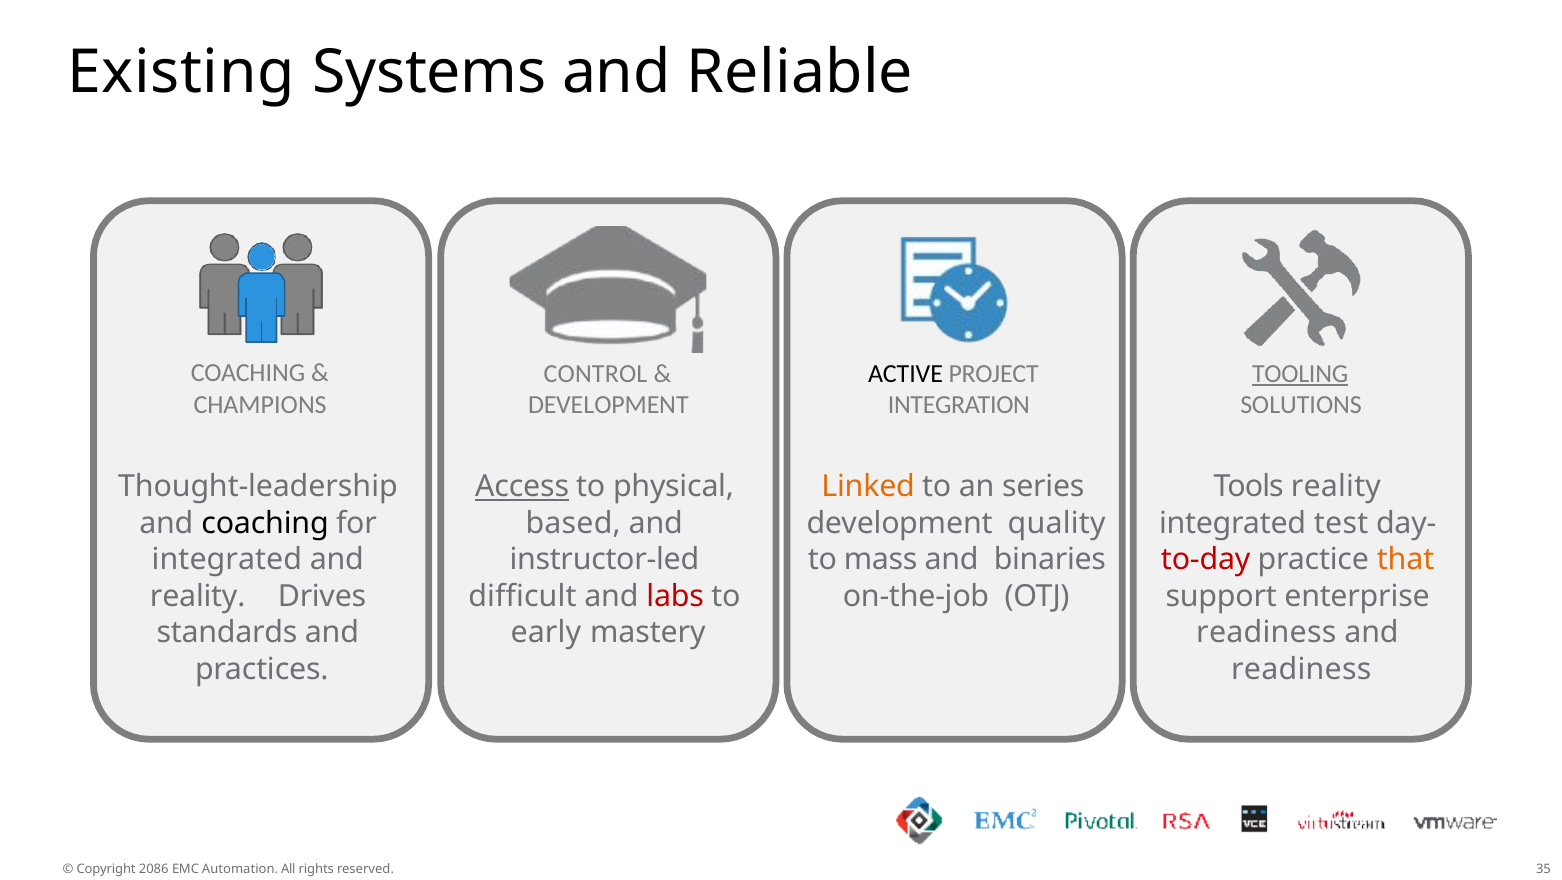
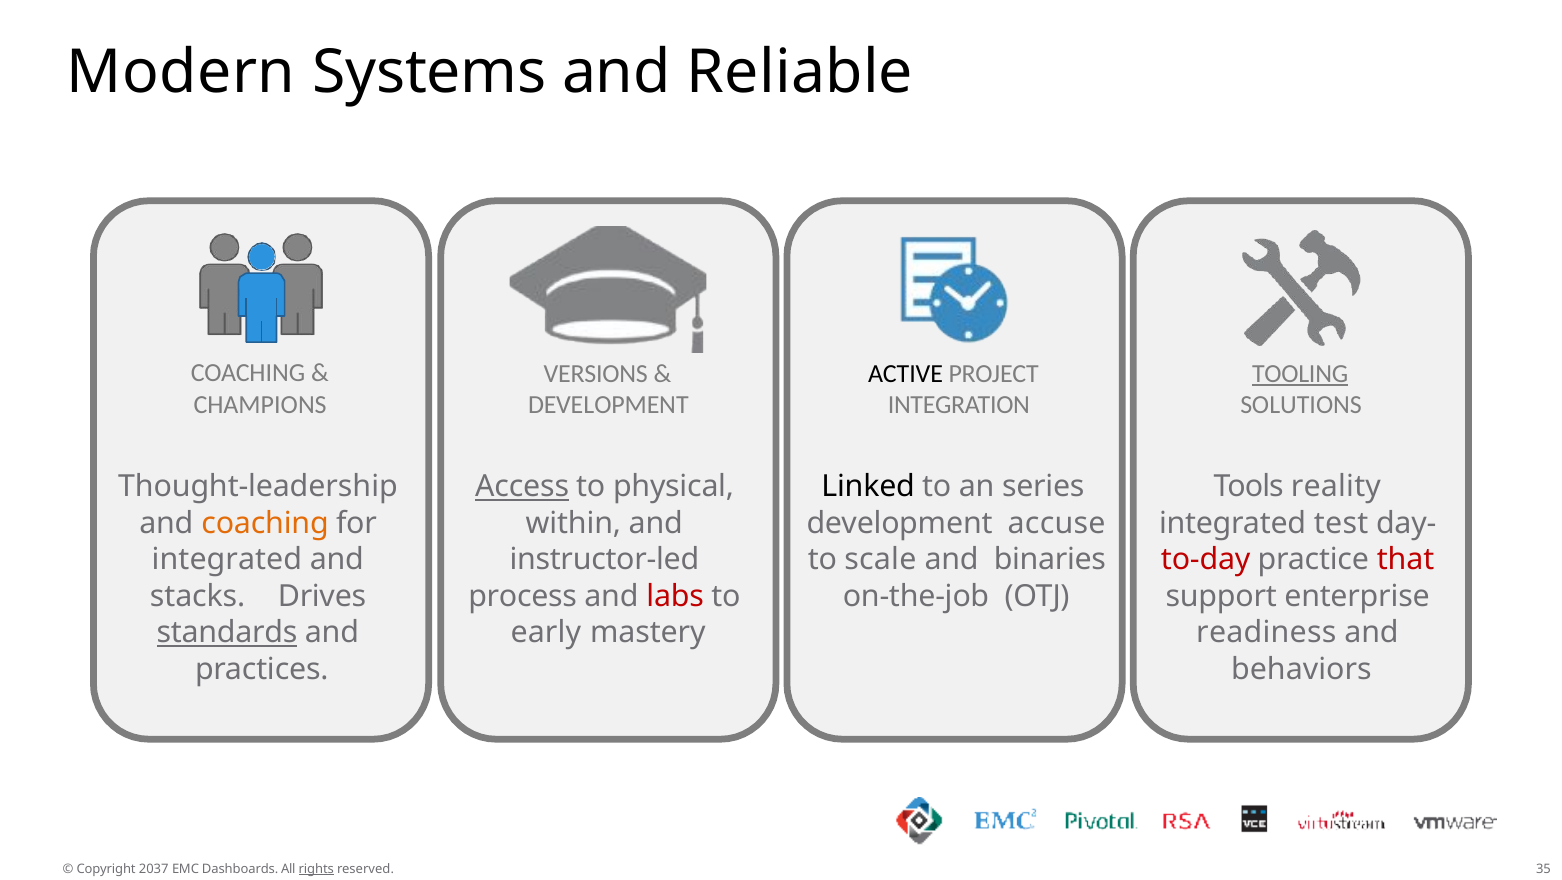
Existing: Existing -> Modern
CONTROL: CONTROL -> VERSIONS
Linked colour: orange -> black
coaching at (265, 523) colour: black -> orange
based: based -> within
quality: quality -> accuse
mass: mass -> scale
that colour: orange -> red
reality at (198, 596): reality -> stacks
difficult: difficult -> process
standards underline: none -> present
readiness at (1301, 669): readiness -> behaviors
2086: 2086 -> 2037
Automation: Automation -> Dashboards
rights underline: none -> present
